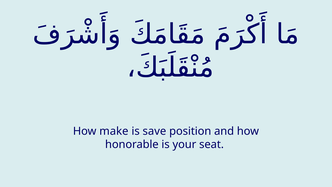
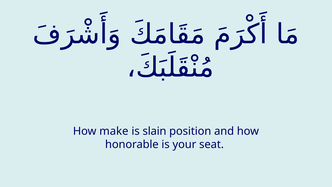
save: save -> slain
